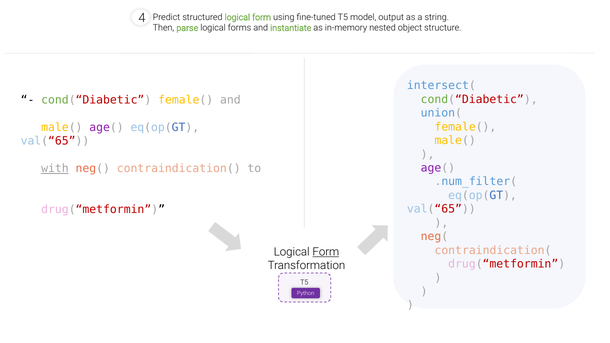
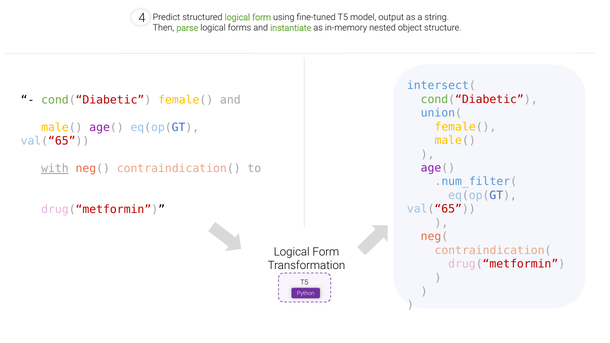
Form at (326, 252) underline: present -> none
